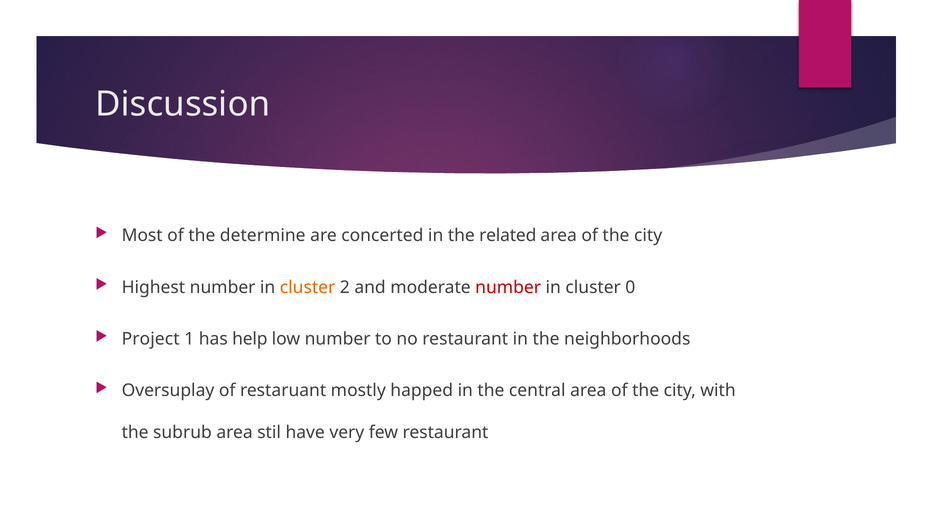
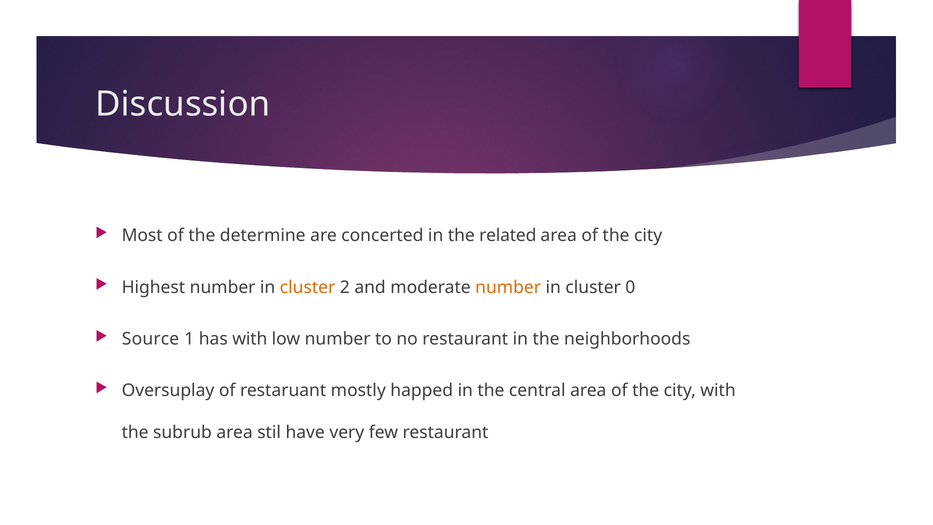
number at (508, 287) colour: red -> orange
Project: Project -> Source
has help: help -> with
